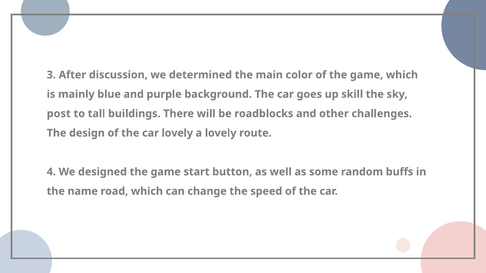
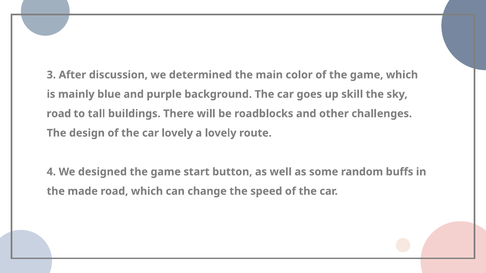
post at (59, 114): post -> road
name: name -> made
